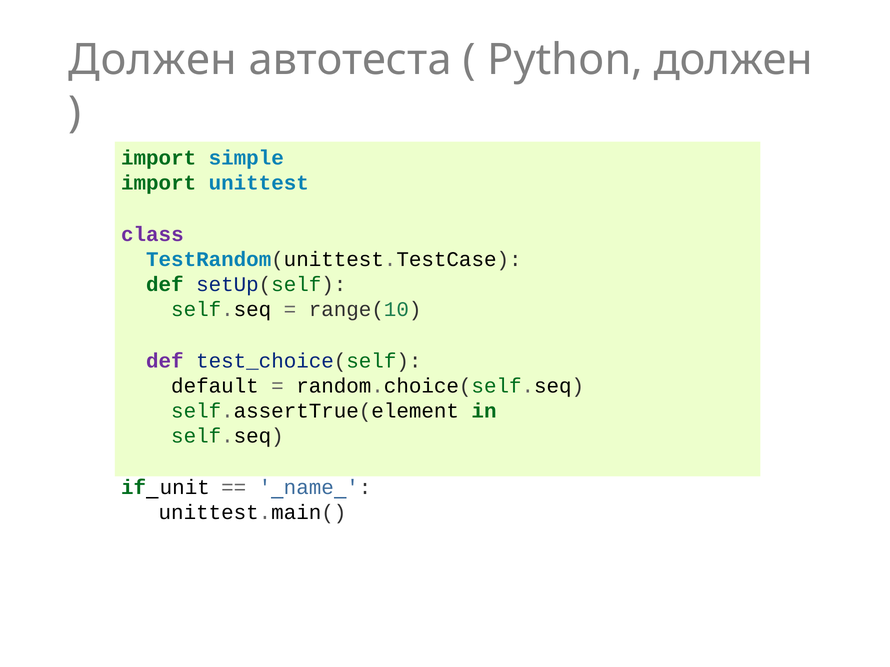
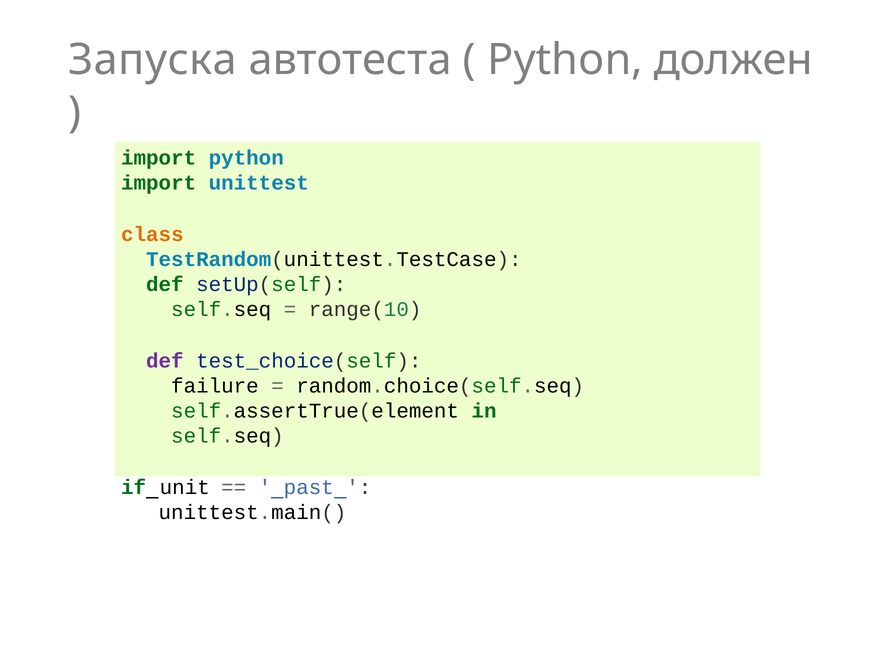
Должен at (153, 60): Должен -> Запуска
import simple: simple -> python
class colour: purple -> orange
default: default -> failure
name: name -> past
